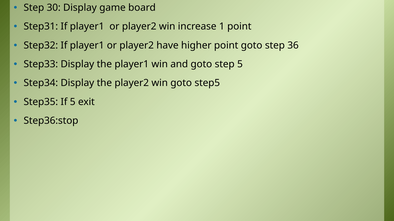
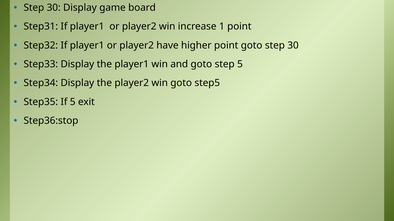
goto step 36: 36 -> 30
